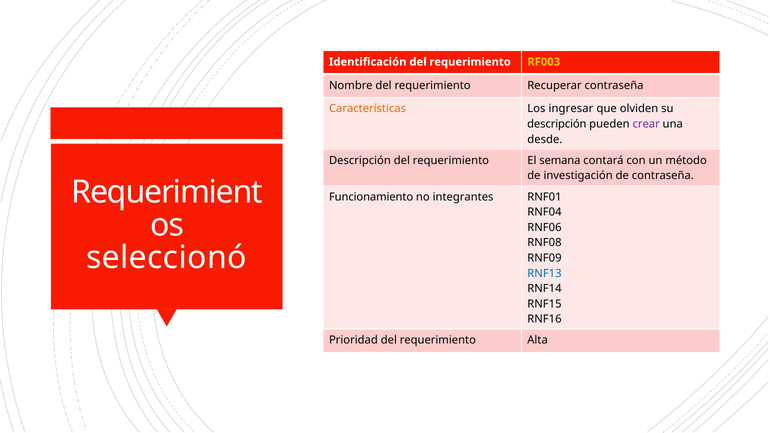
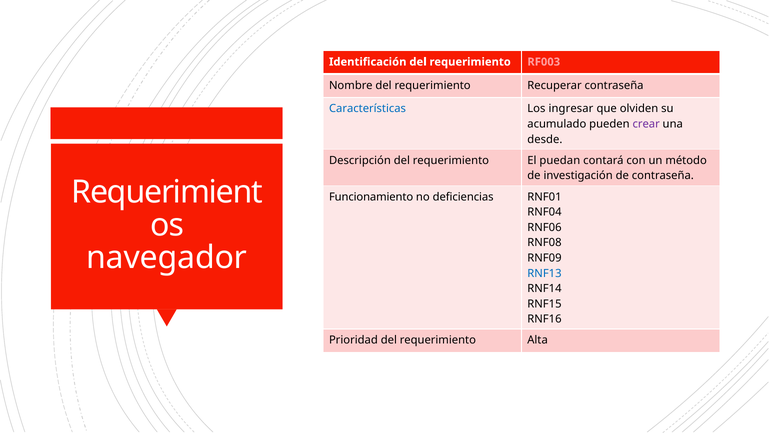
RF003 colour: yellow -> pink
Características colour: orange -> blue
descripción at (557, 124): descripción -> acumulado
semana: semana -> puedan
integrantes: integrantes -> deficiencias
seleccionó: seleccionó -> navegador
